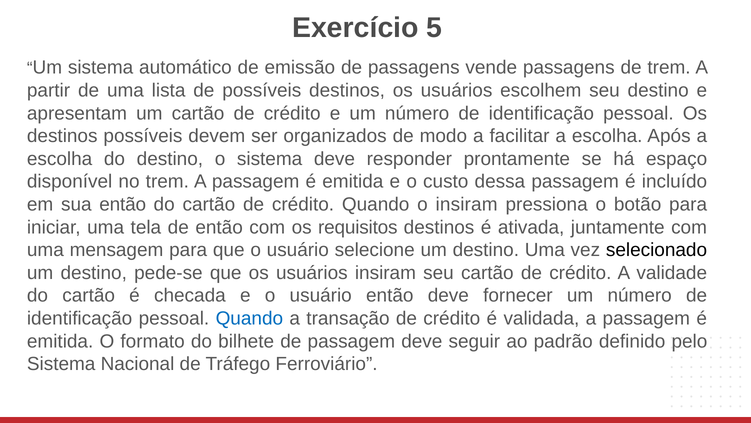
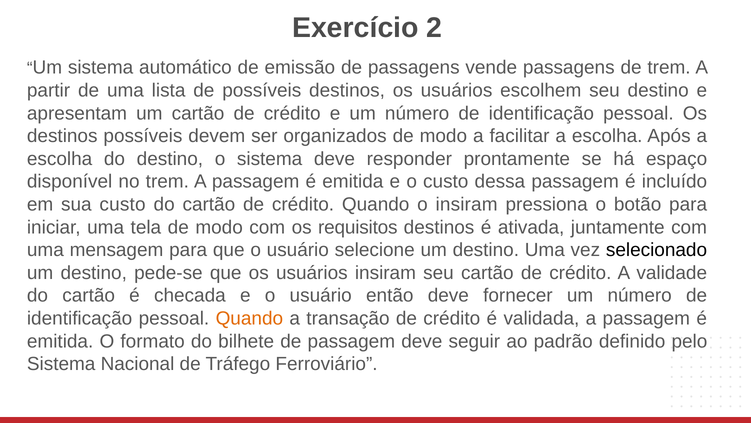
5: 5 -> 2
sua então: então -> custo
tela de então: então -> modo
Quando at (249, 318) colour: blue -> orange
